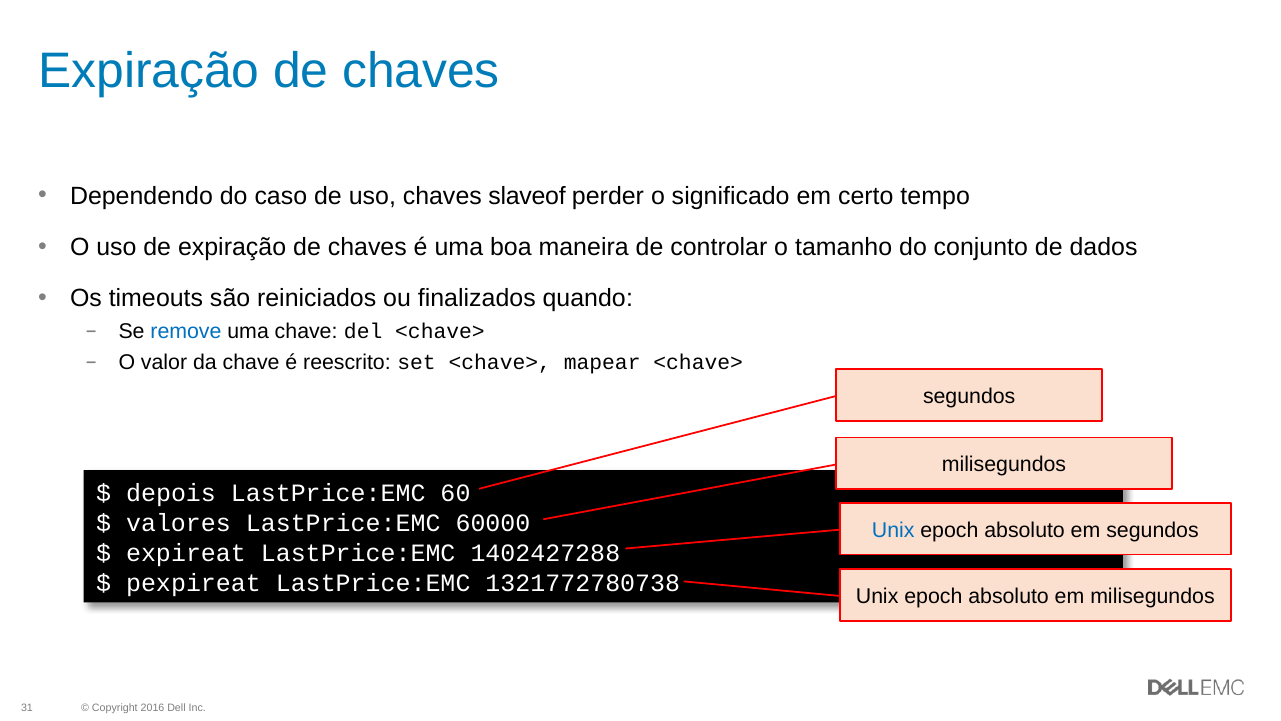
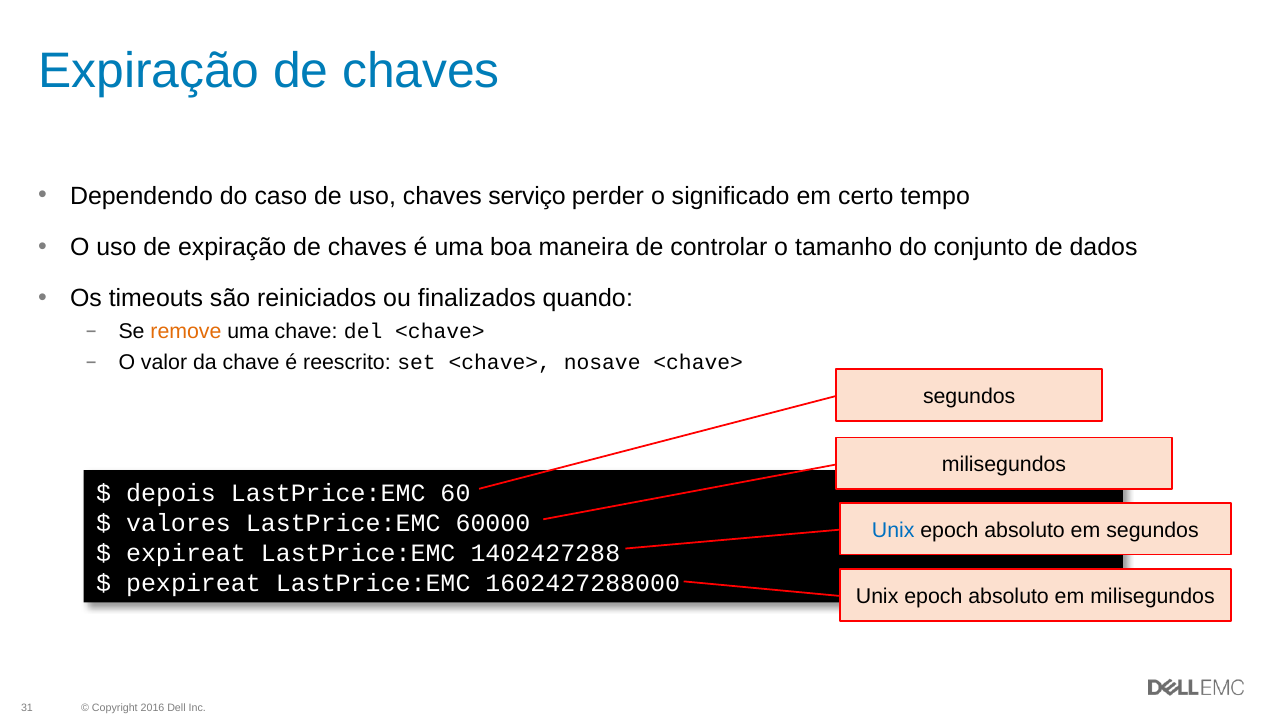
slaveof: slaveof -> serviço
remove colour: blue -> orange
mapear: mapear -> nosave
1321772780738: 1321772780738 -> 1602427288000
